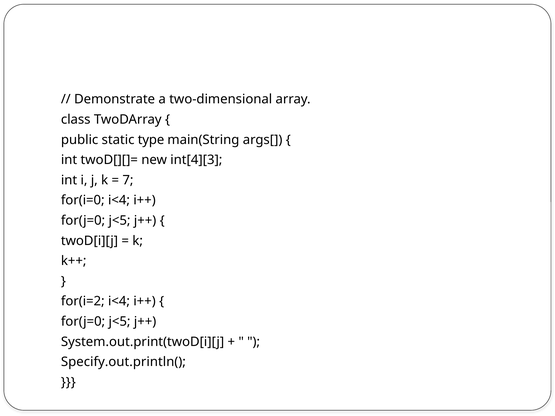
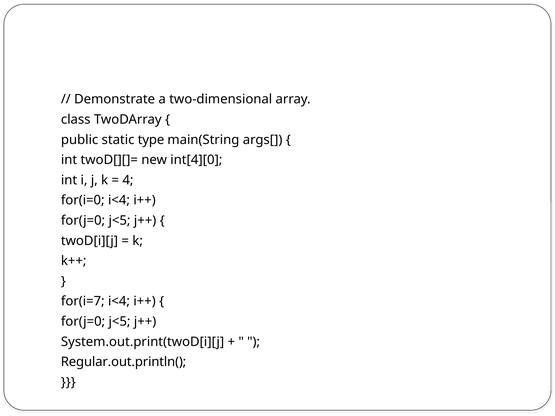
int[4][3: int[4][3 -> int[4][0
7: 7 -> 4
for(i=2: for(i=2 -> for(i=7
Specify.out.println(: Specify.out.println( -> Regular.out.println(
